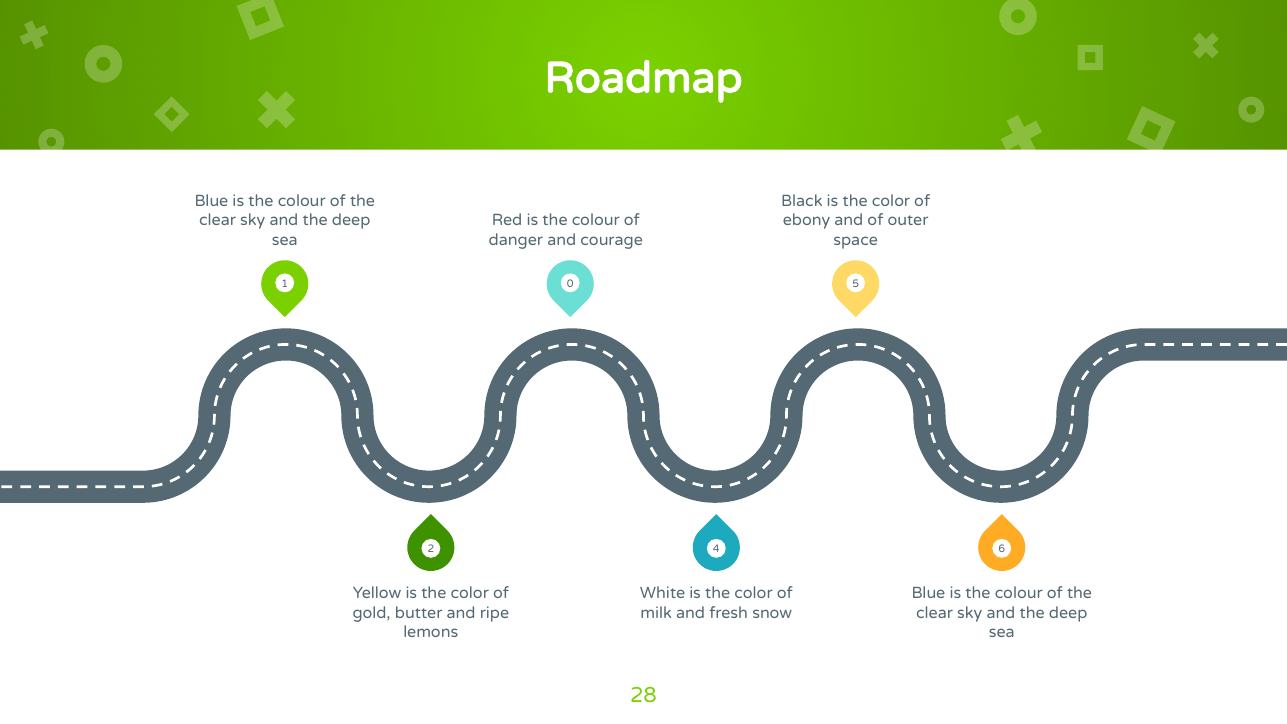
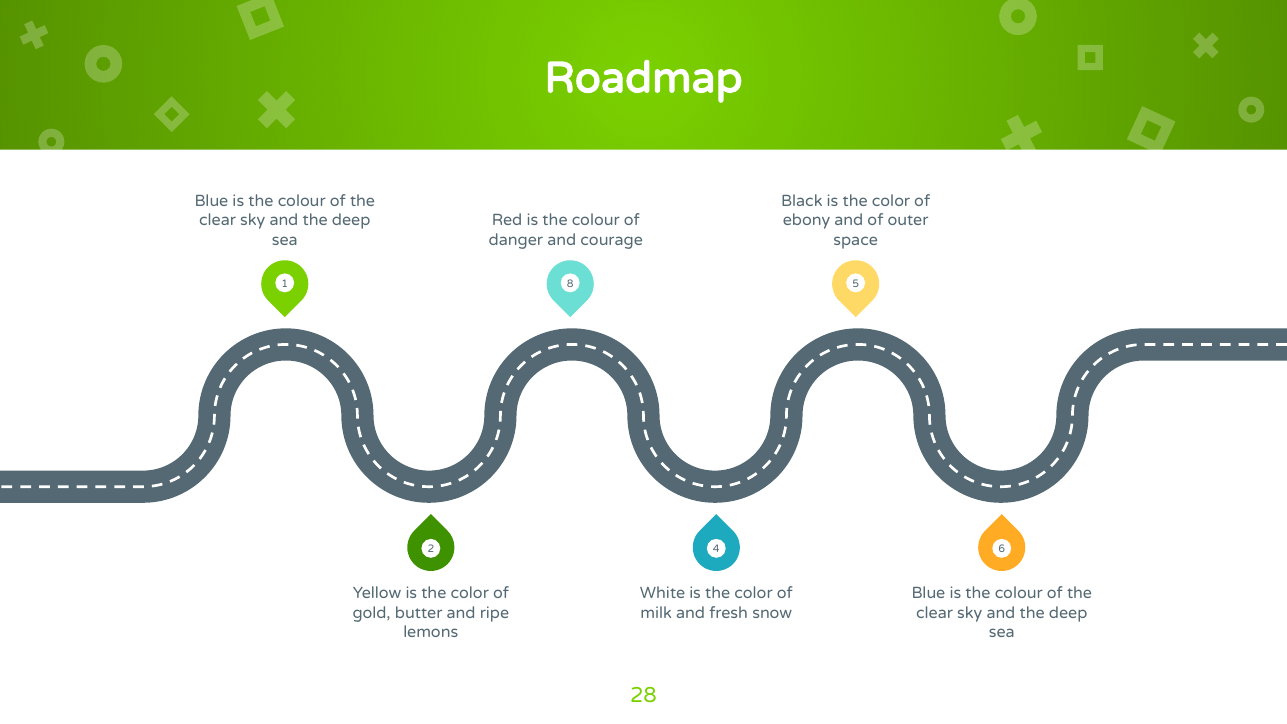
0: 0 -> 8
